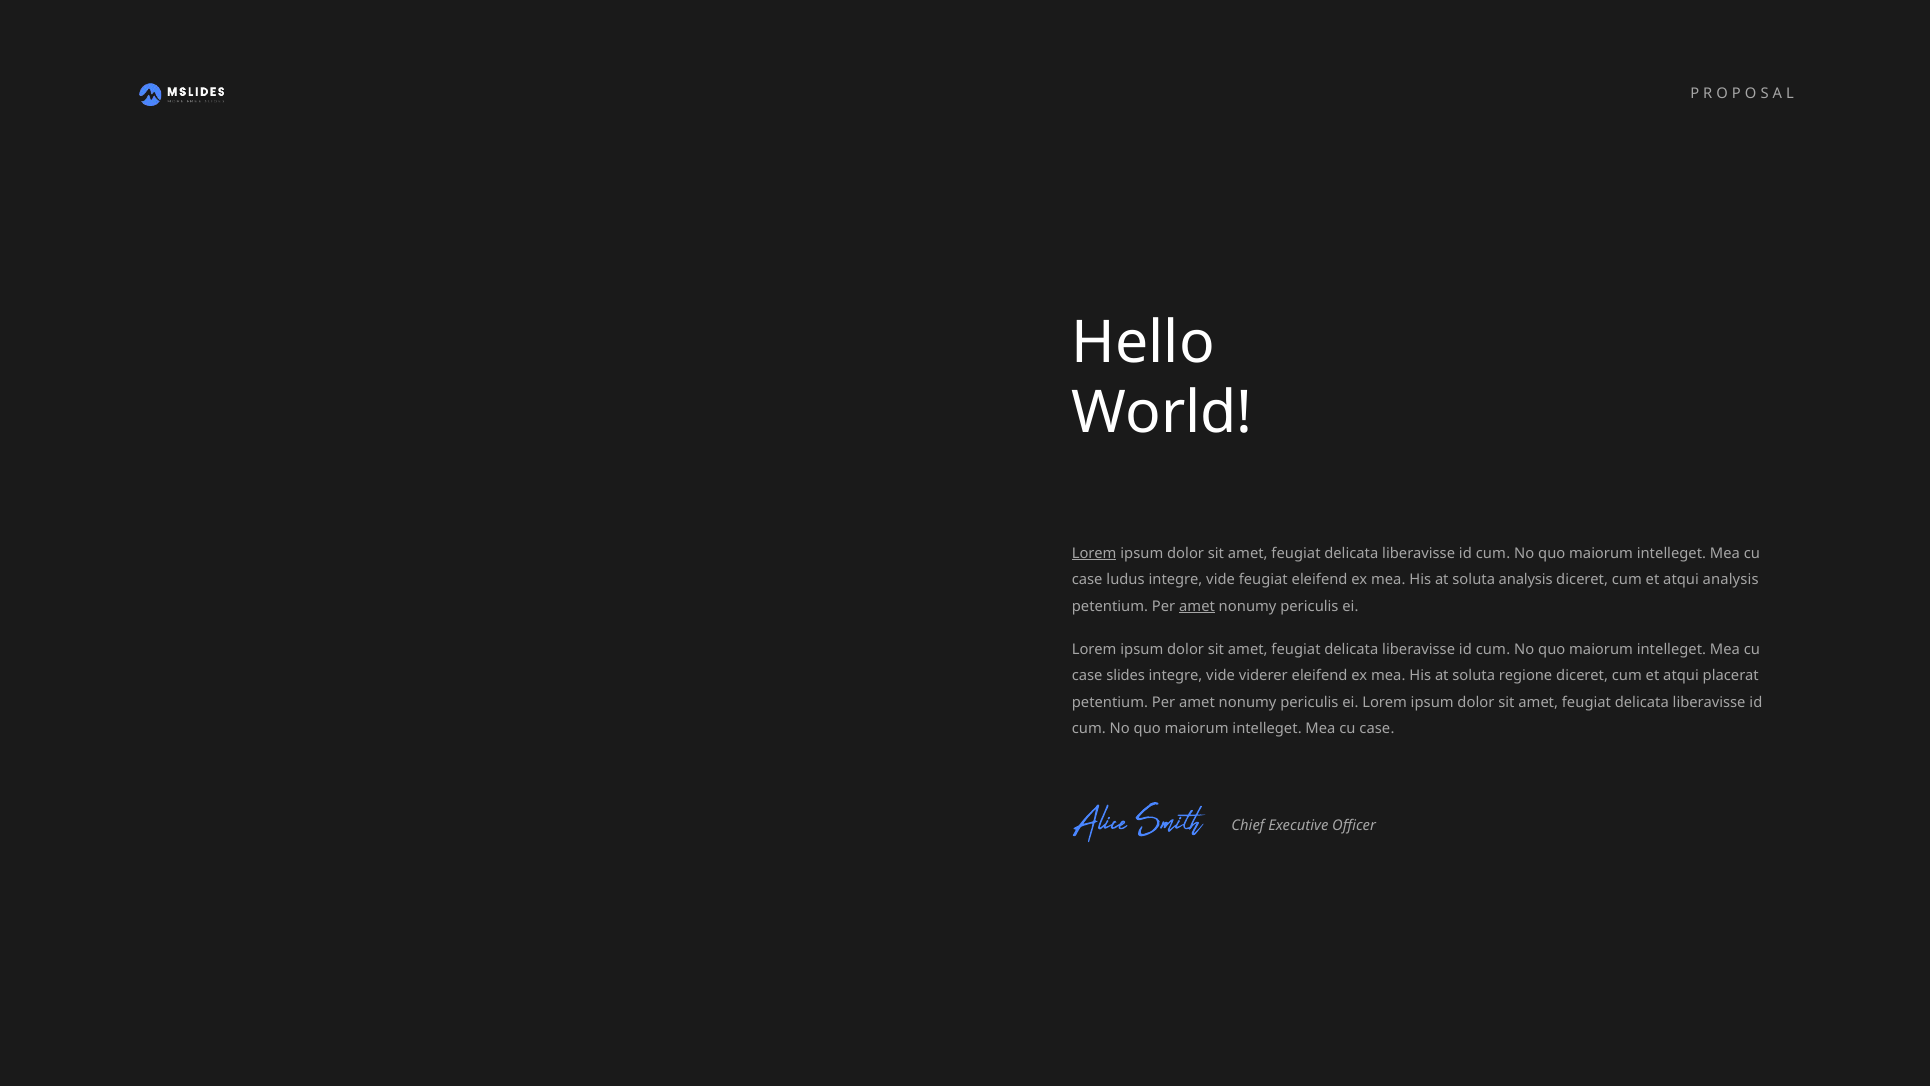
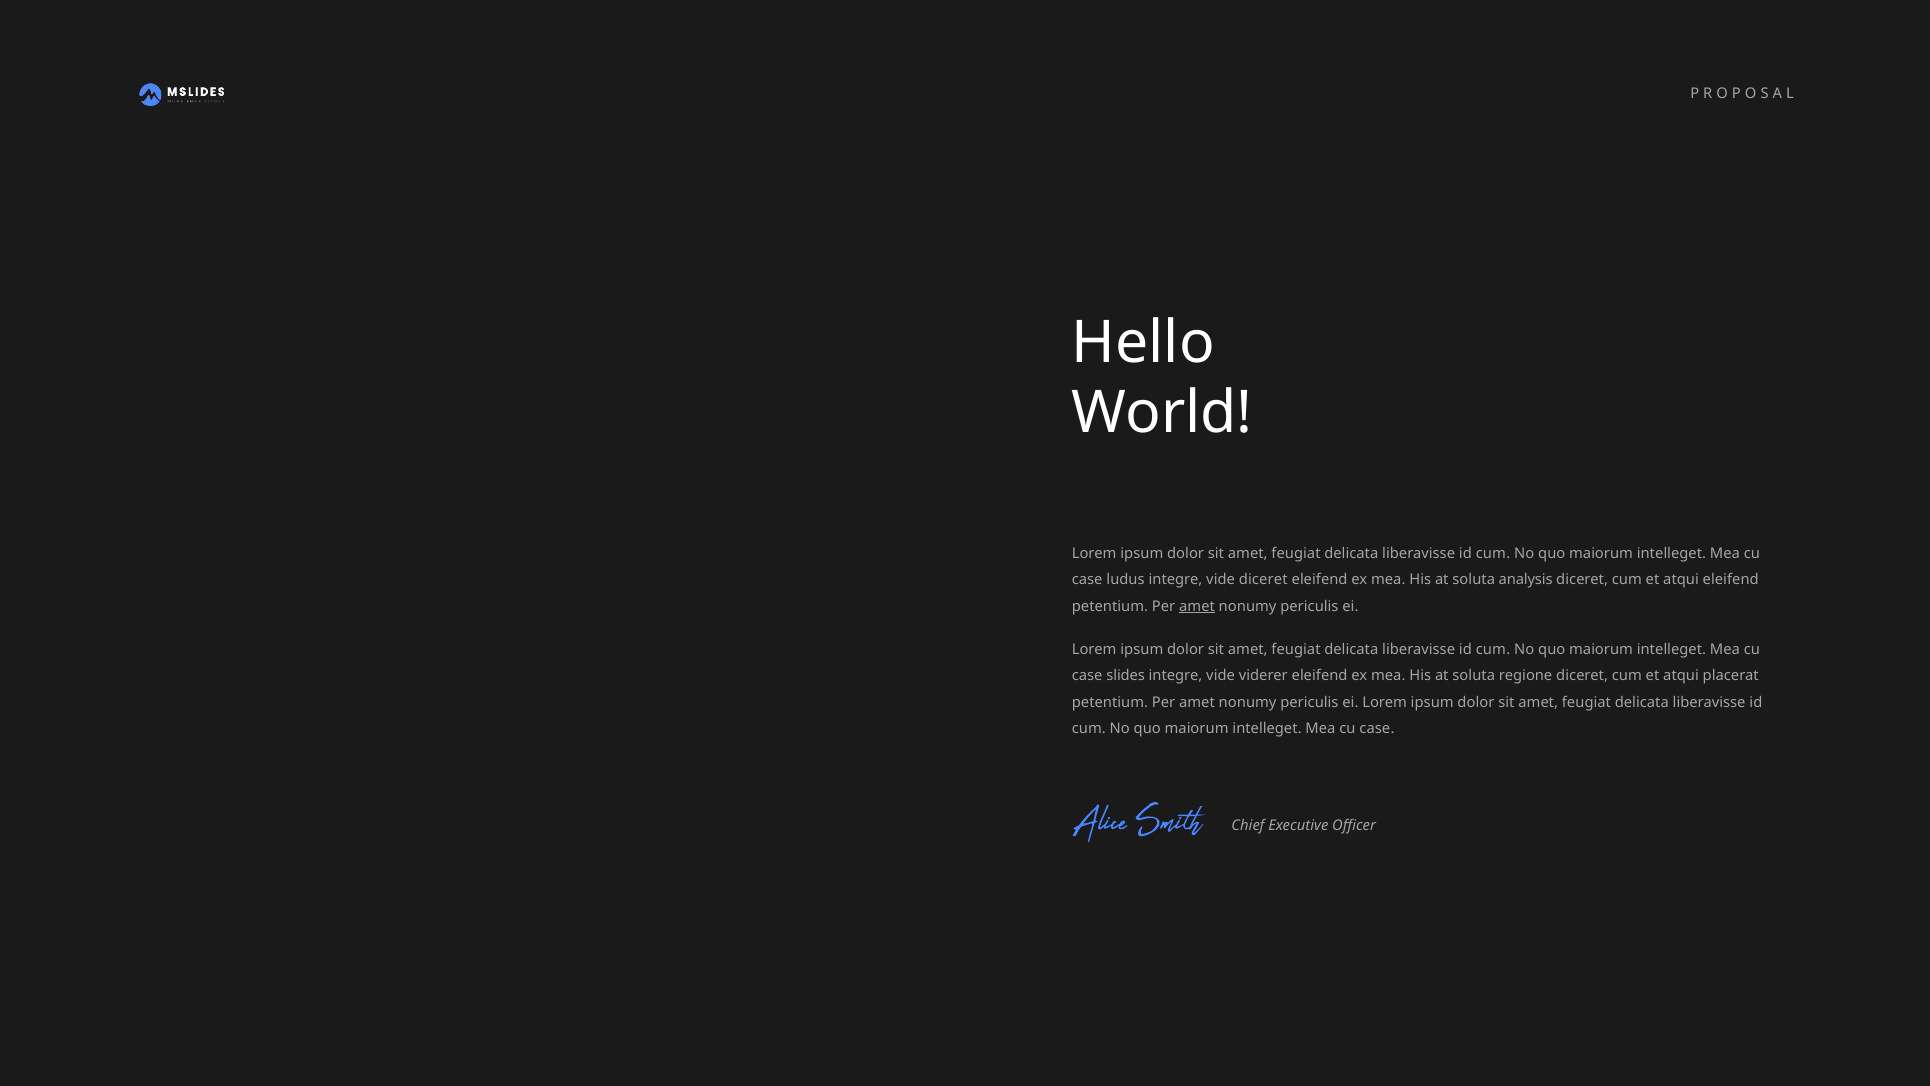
Lorem at (1094, 553) underline: present -> none
vide feugiat: feugiat -> diceret
atqui analysis: analysis -> eleifend
